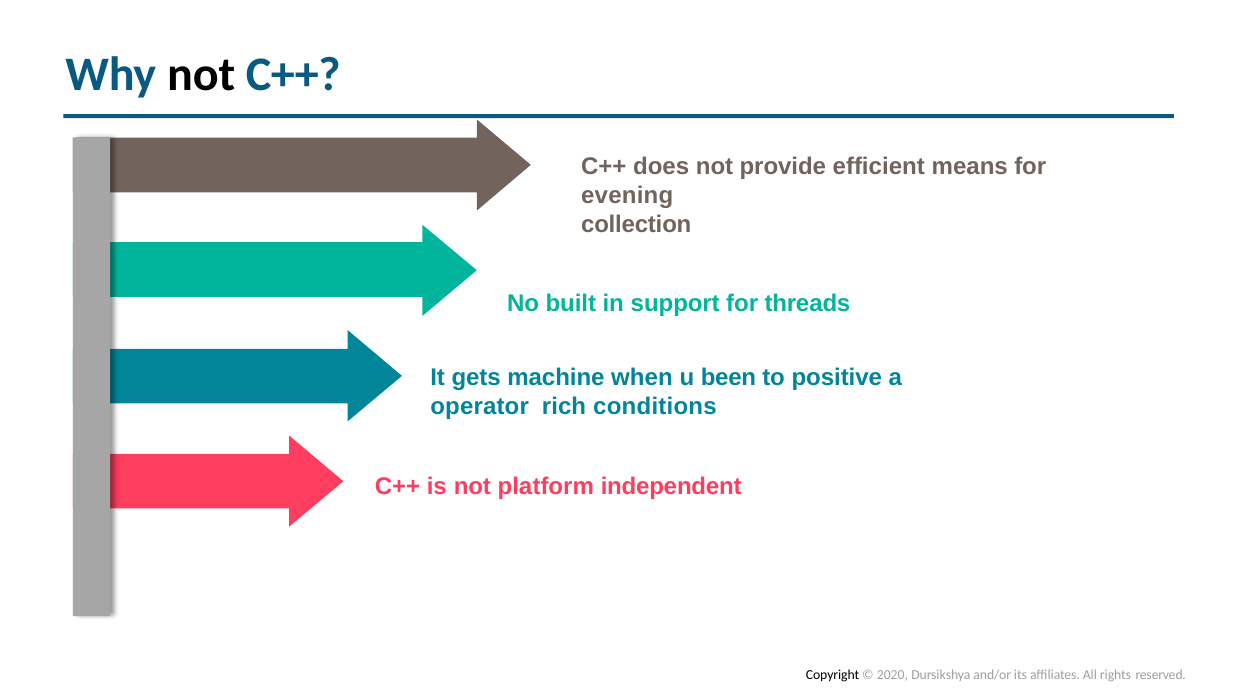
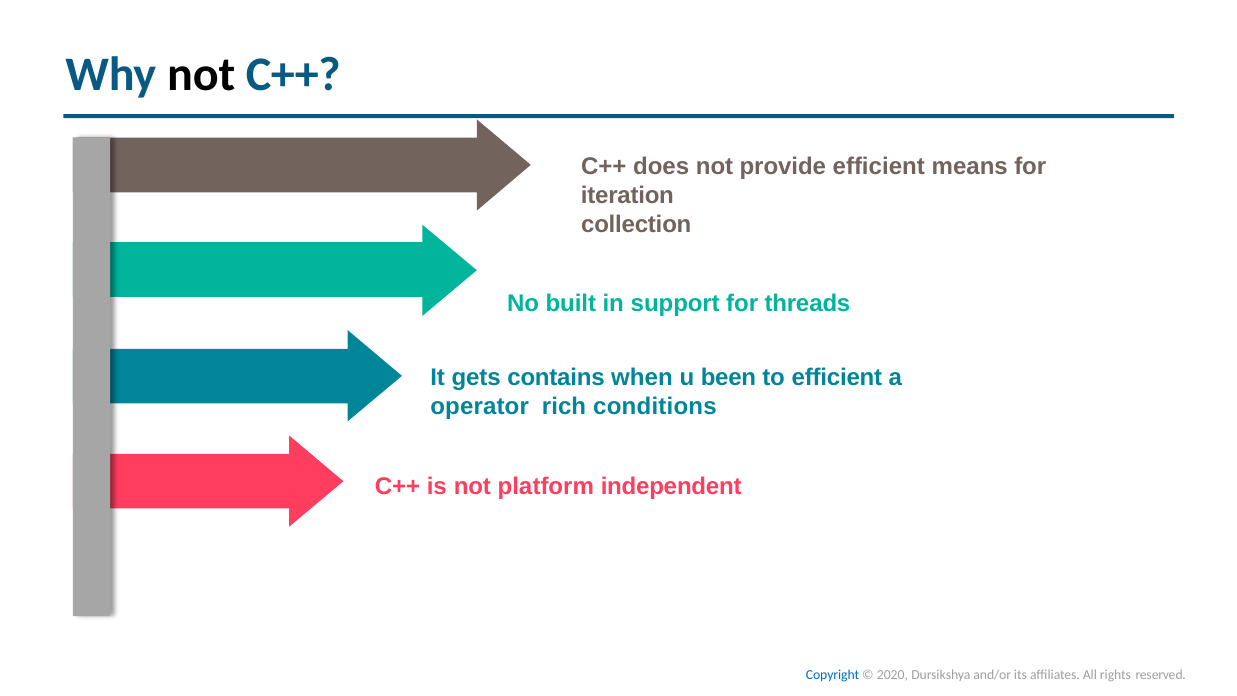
evening: evening -> iteration
machine: machine -> contains
to positive: positive -> efficient
Copyright colour: black -> blue
